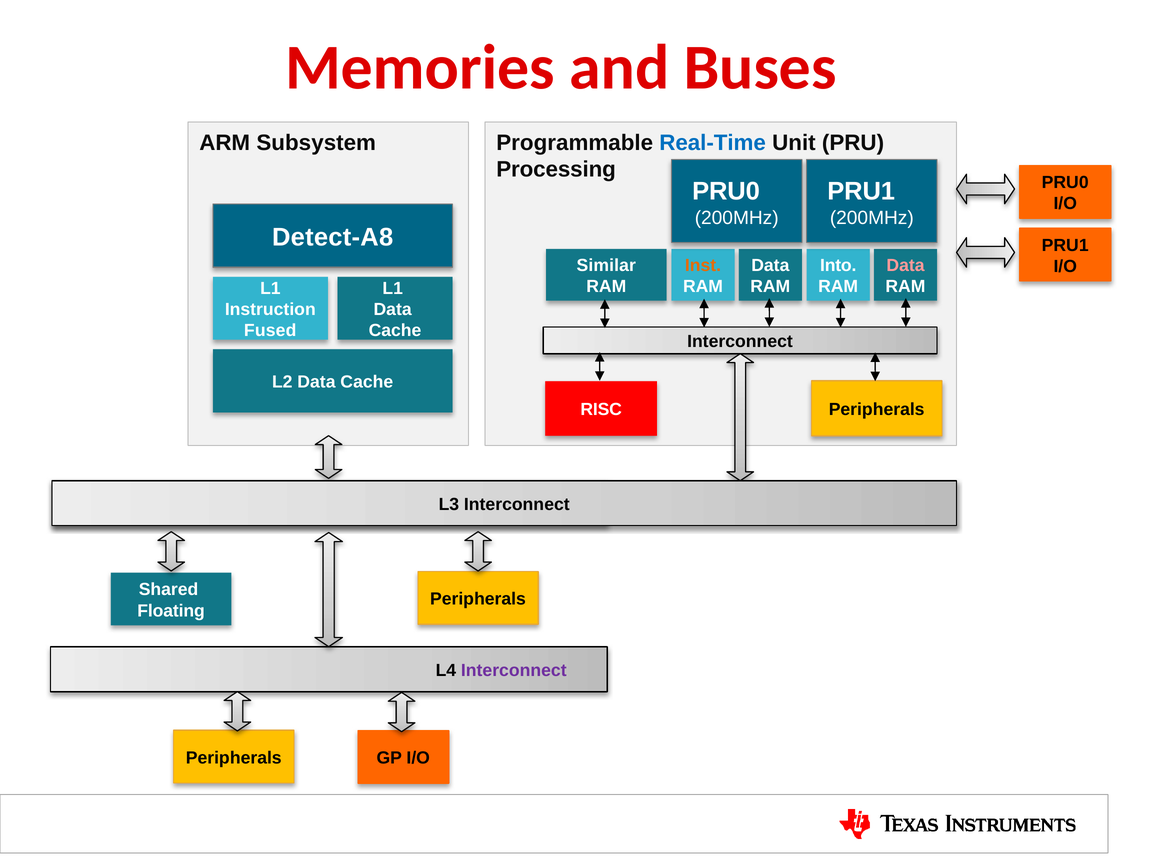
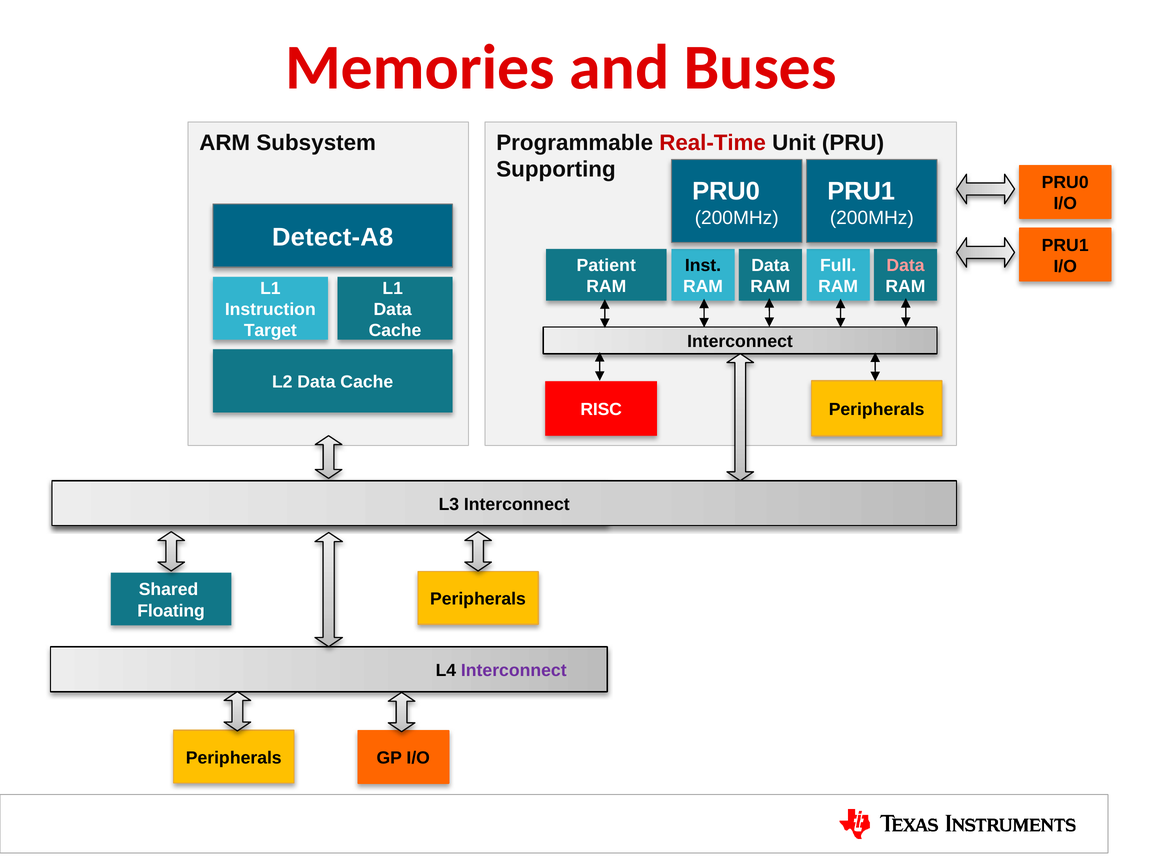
Real-Time colour: blue -> red
Processing: Processing -> Supporting
Similar: Similar -> Patient
Inst colour: orange -> black
Into: Into -> Full
Fused: Fused -> Target
